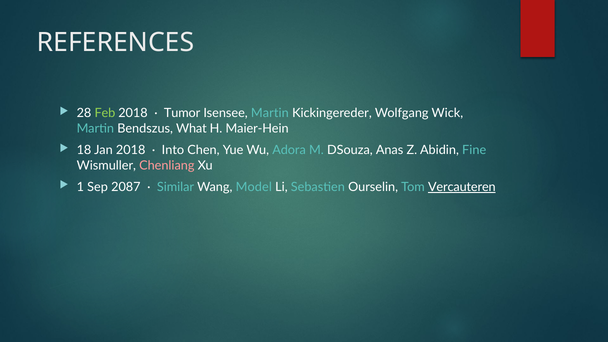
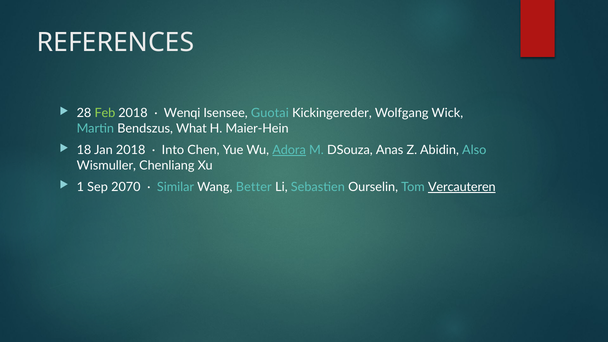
Tumor: Tumor -> Wenqi
Isensee Martin: Martin -> Guotai
Adora underline: none -> present
Fine: Fine -> Also
Chenliang colour: pink -> white
2087: 2087 -> 2070
Model: Model -> Better
